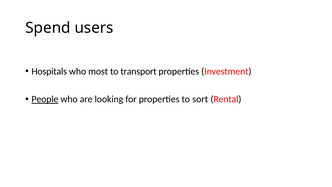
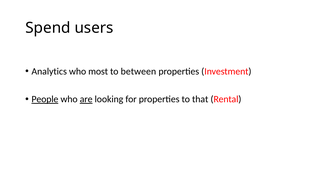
Hospitals: Hospitals -> Analytics
transport: transport -> between
are underline: none -> present
sort: sort -> that
